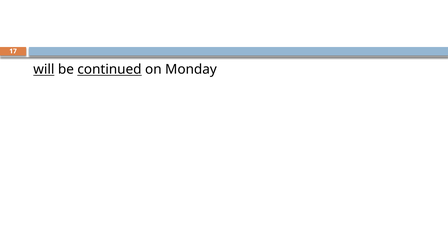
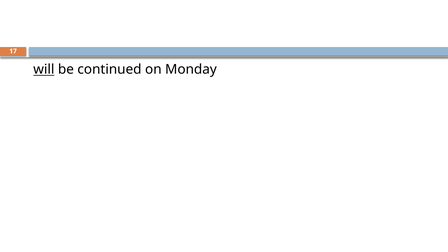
continued underline: present -> none
